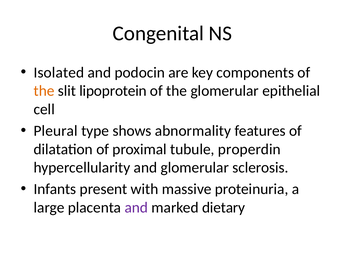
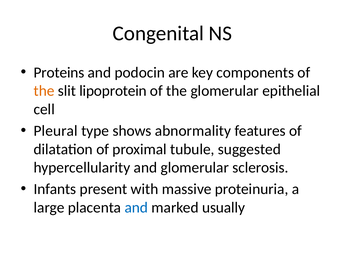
Isolated: Isolated -> Proteins
properdin: properdin -> suggested
and at (136, 207) colour: purple -> blue
dietary: dietary -> usually
